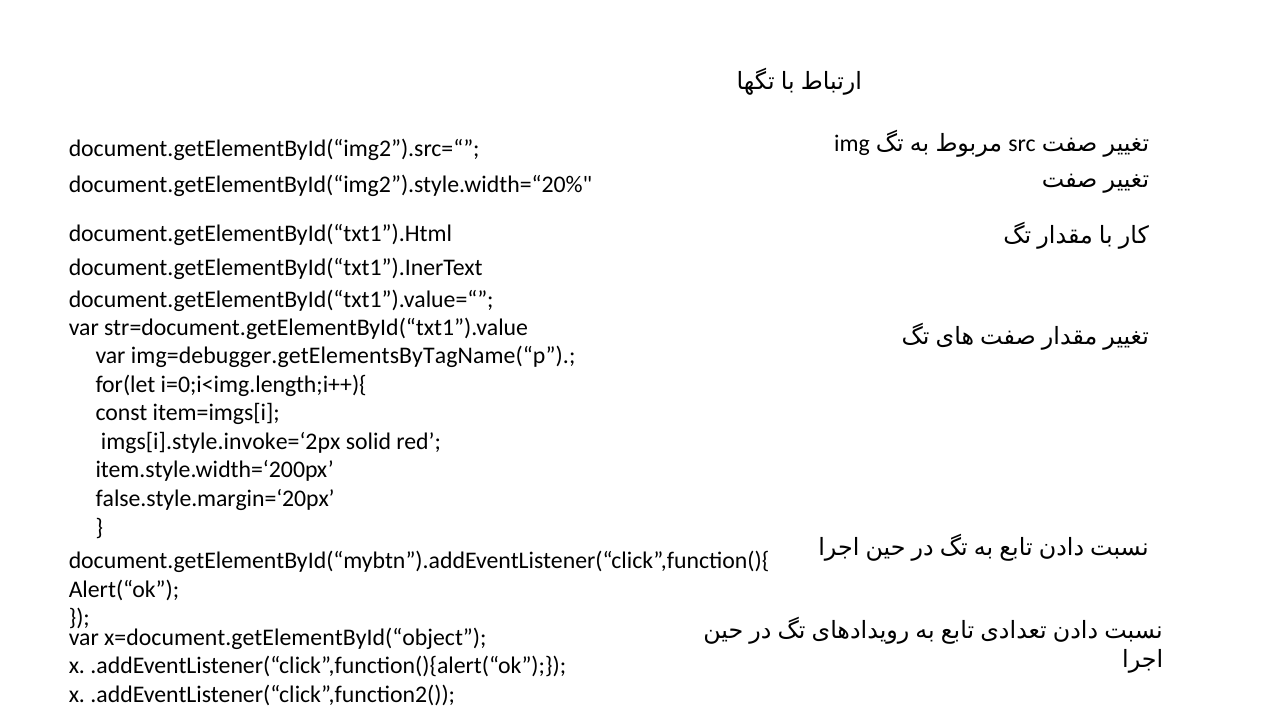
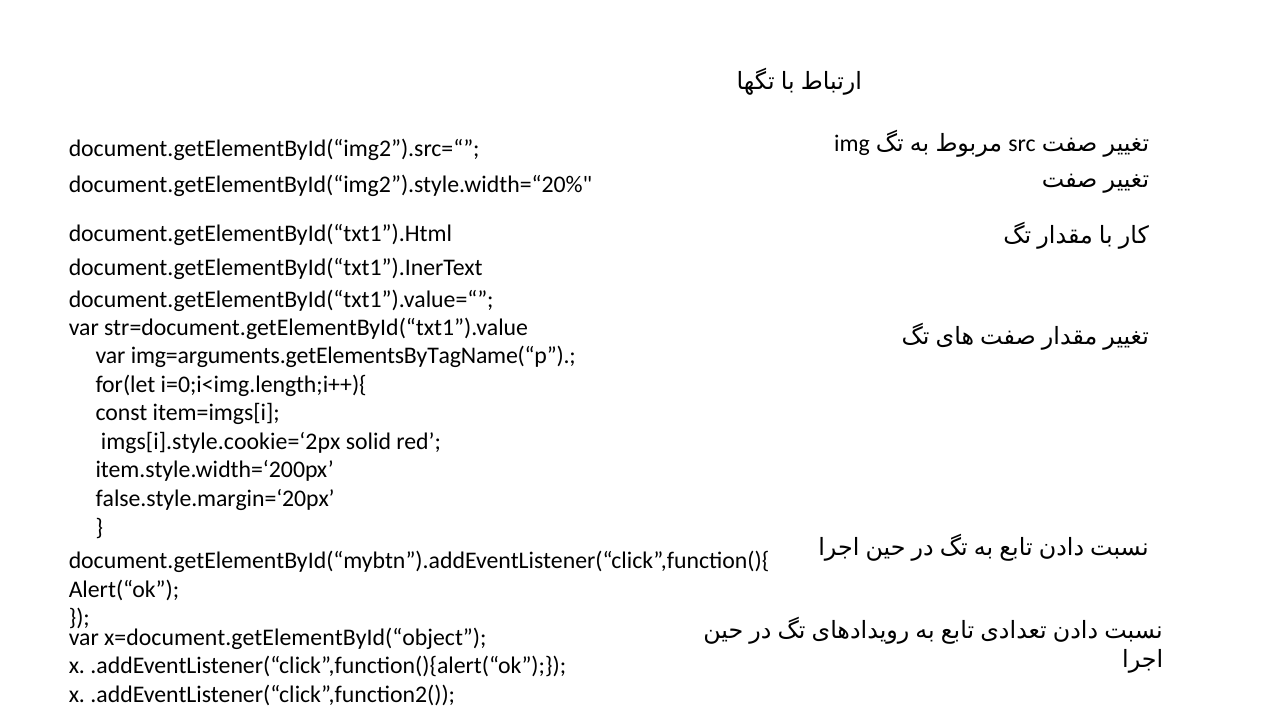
img=debugger.getElementsByTagName(“p: img=debugger.getElementsByTagName(“p -> img=arguments.getElementsByTagName(“p
imgs[i].style.invoke=‘2px: imgs[i].style.invoke=‘2px -> imgs[i].style.cookie=‘2px
